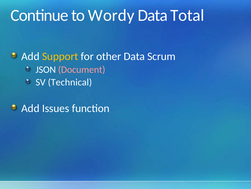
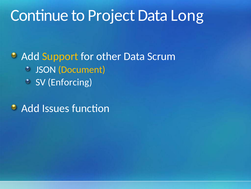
Wordy: Wordy -> Project
Total: Total -> Long
Document colour: pink -> yellow
Technical: Technical -> Enforcing
